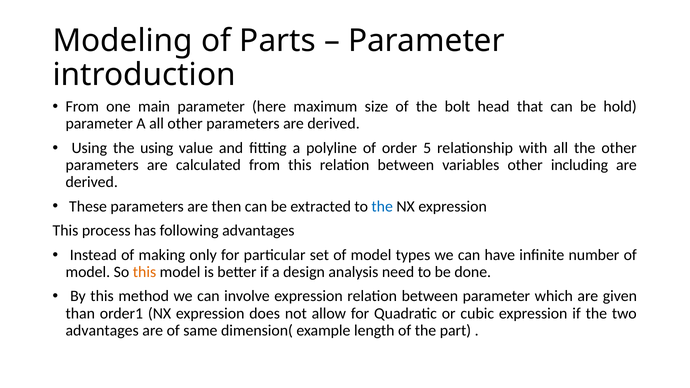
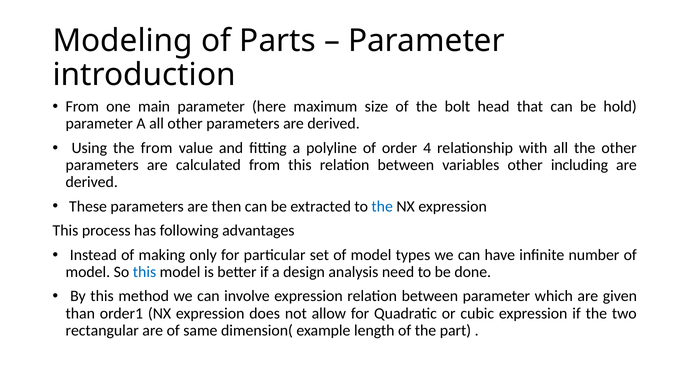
the using: using -> from
5: 5 -> 4
this at (145, 272) colour: orange -> blue
advantages at (102, 330): advantages -> rectangular
